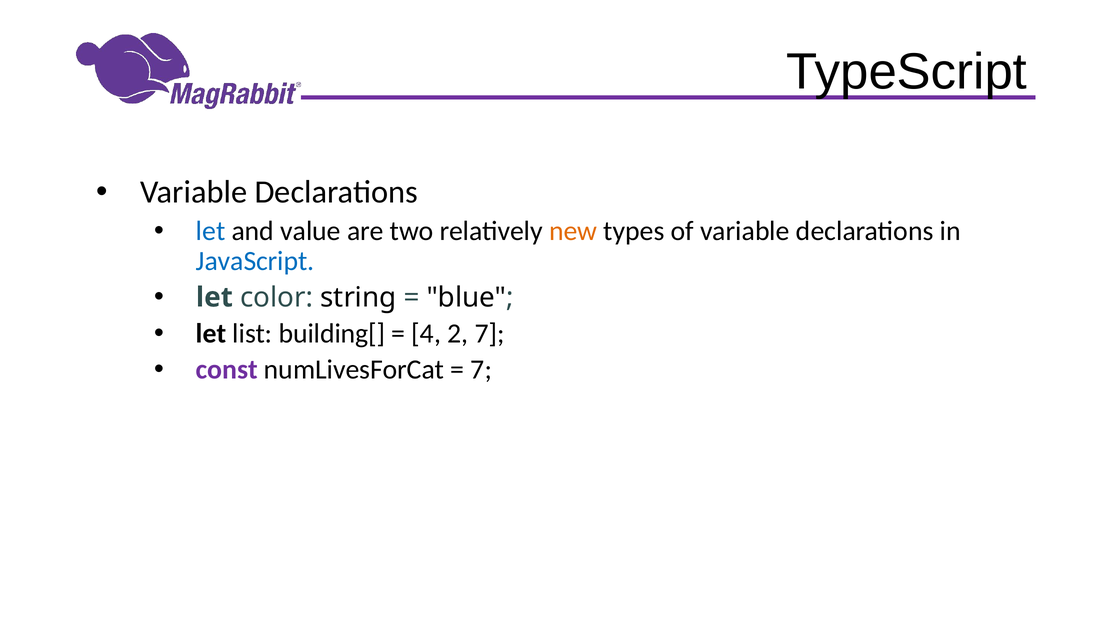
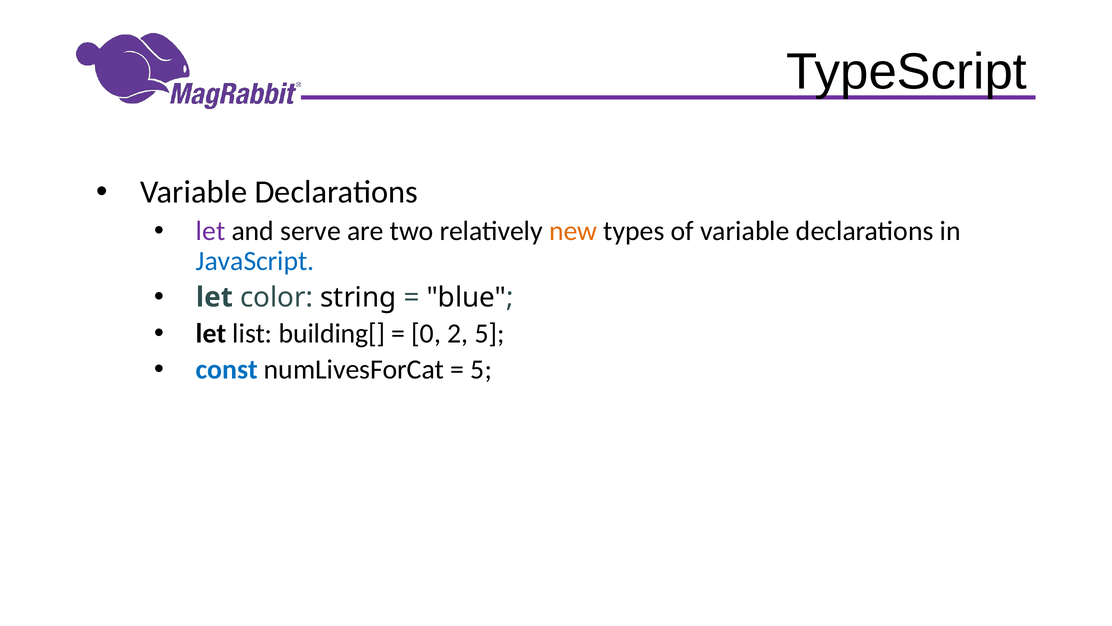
let at (211, 231) colour: blue -> purple
value: value -> serve
4: 4 -> 0
2 7: 7 -> 5
const colour: purple -> blue
7 at (481, 370): 7 -> 5
